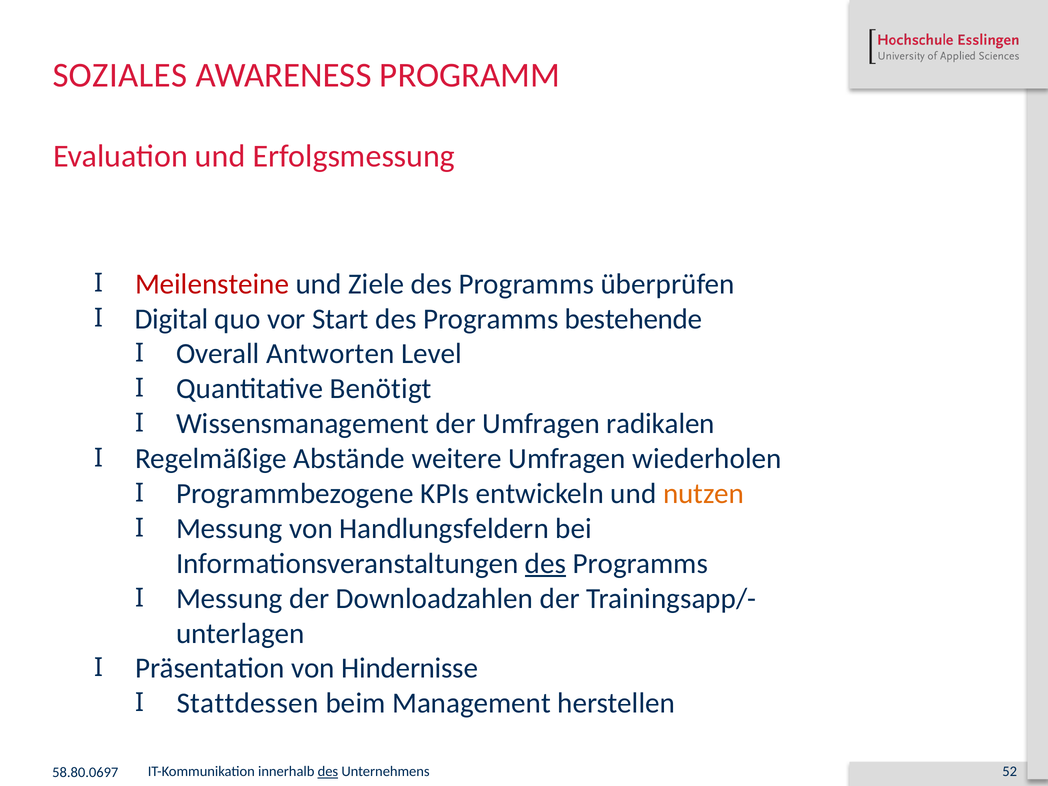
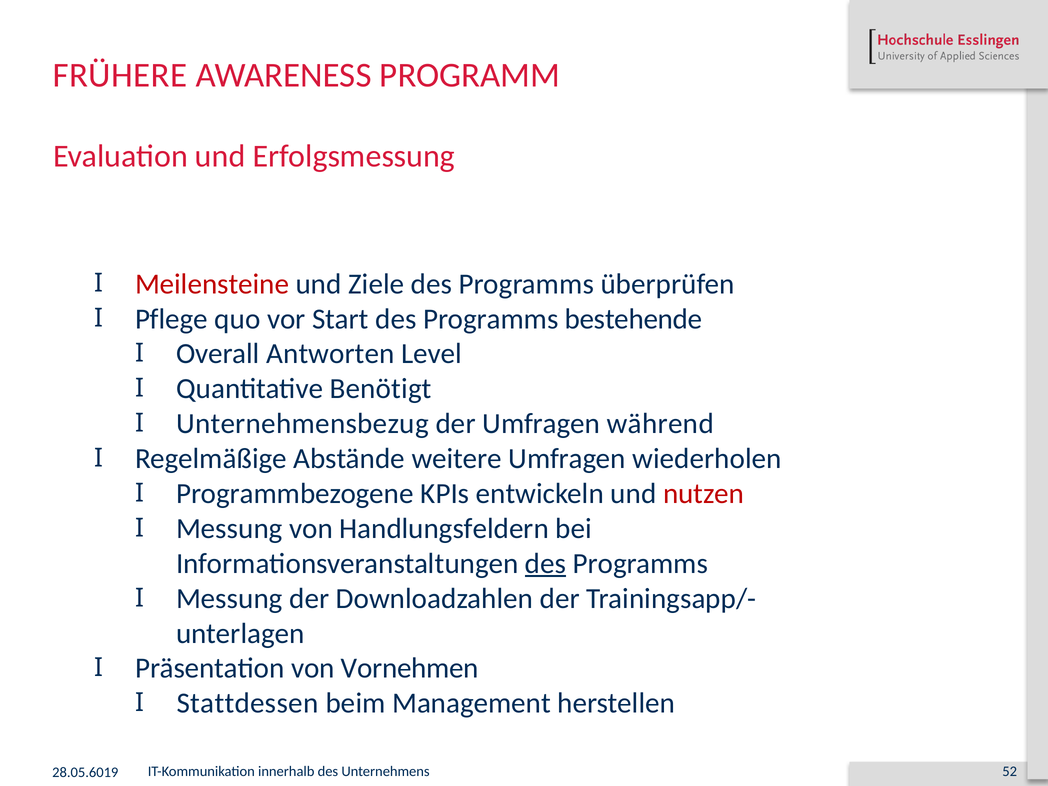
SOZIALES: SOZIALES -> FRÜHERE
Digital: Digital -> Pflege
Wissensmanagement: Wissensmanagement -> Unternehmensbezug
radikalen: radikalen -> während
nutzen colour: orange -> red
Hindernisse: Hindernisse -> Vornehmen
58.80.0697: 58.80.0697 -> 28.05.6019
des at (328, 772) underline: present -> none
